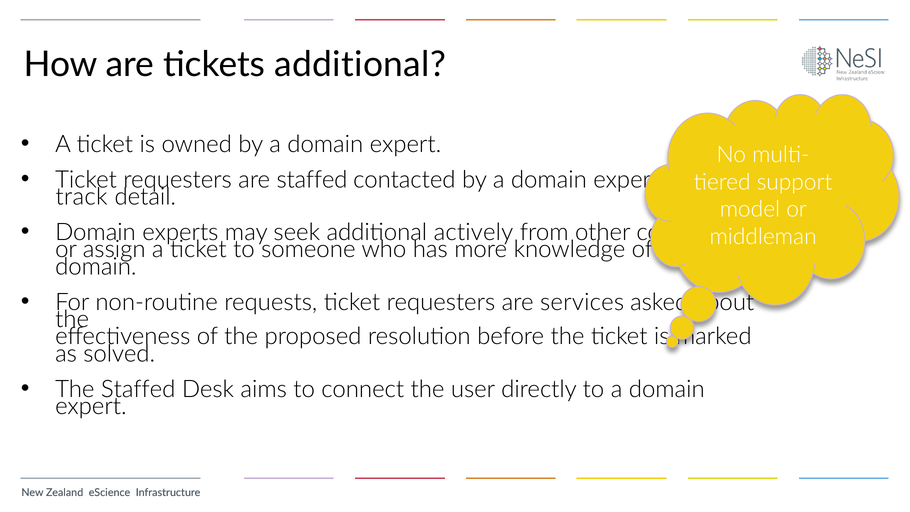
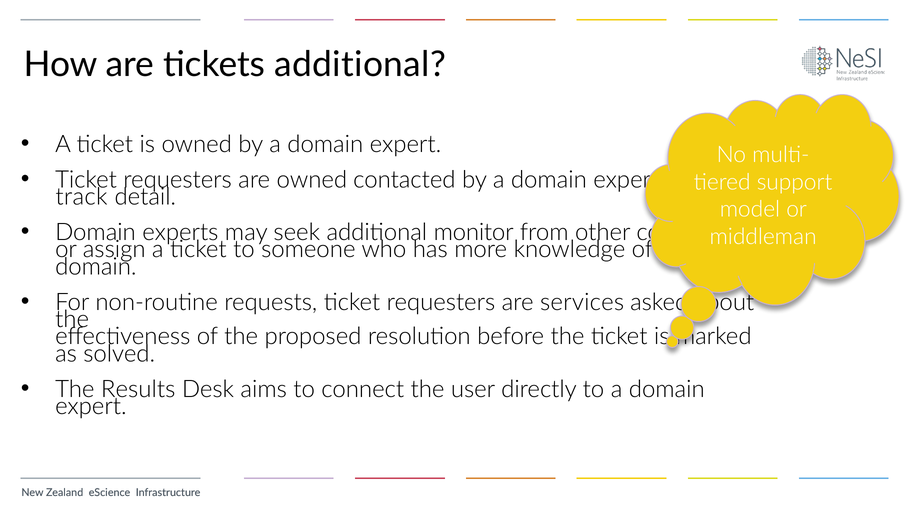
are staffed: staffed -> owned
actively: actively -> monitor
The Staffed: Staffed -> Results
